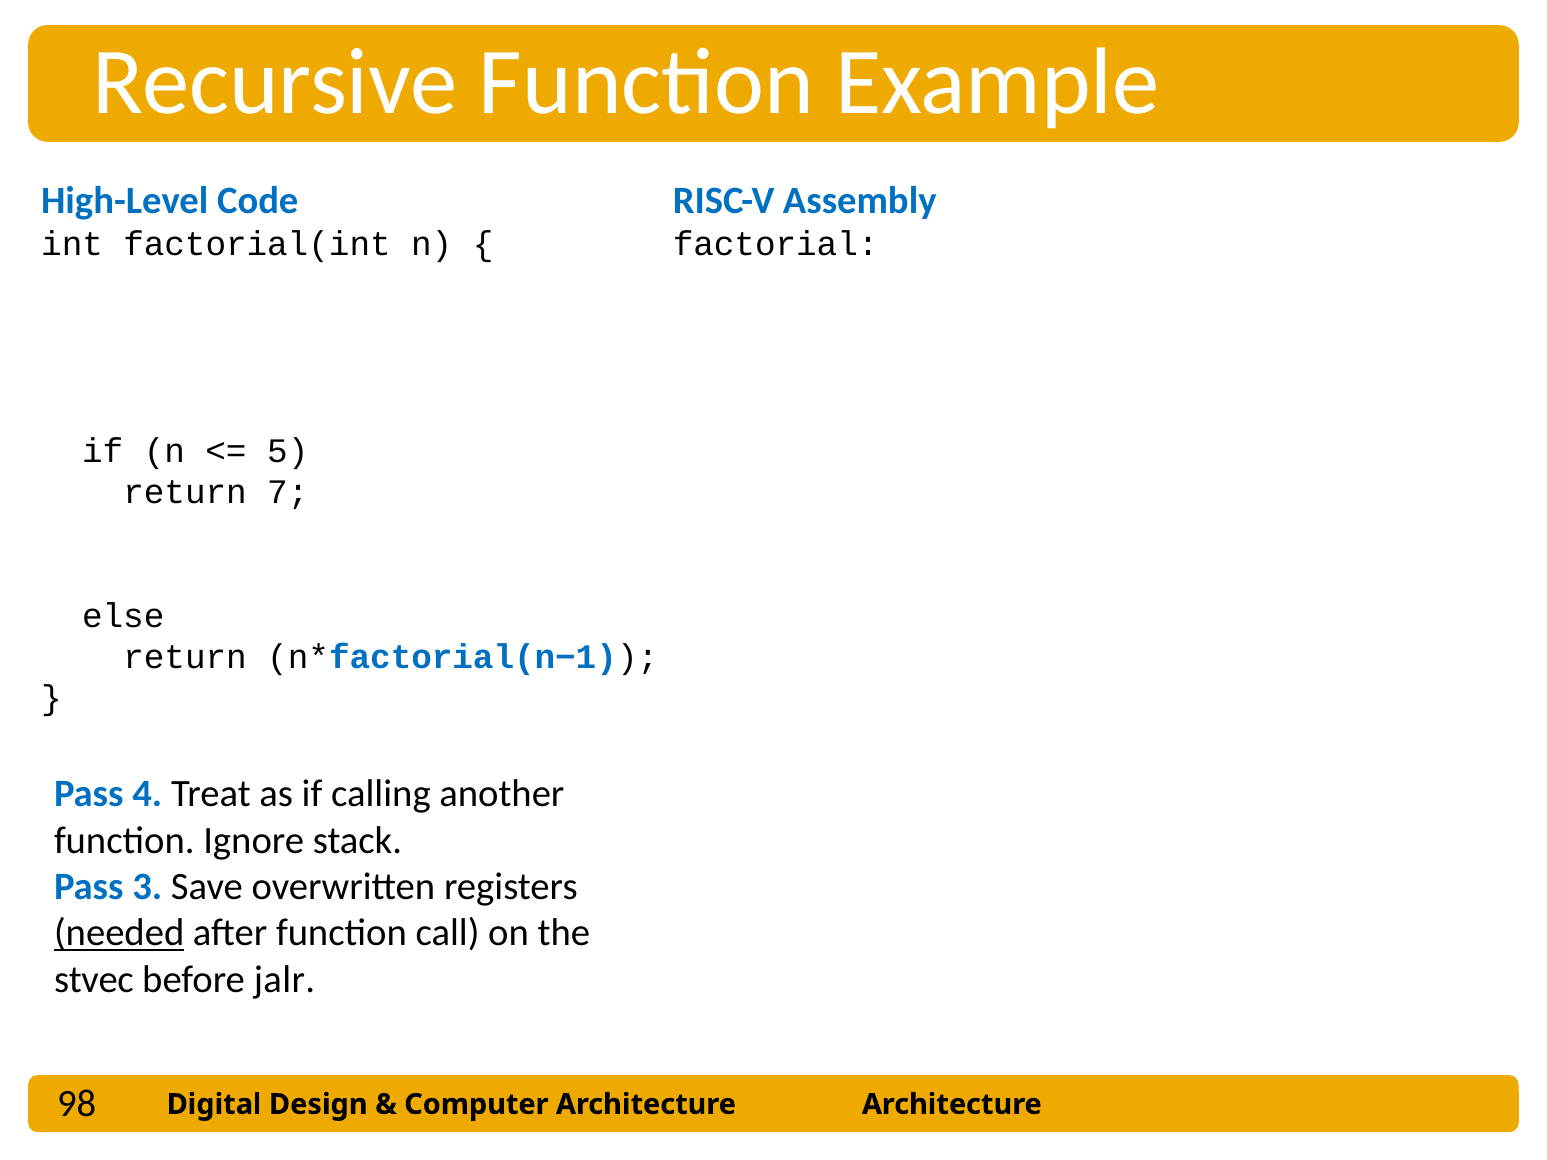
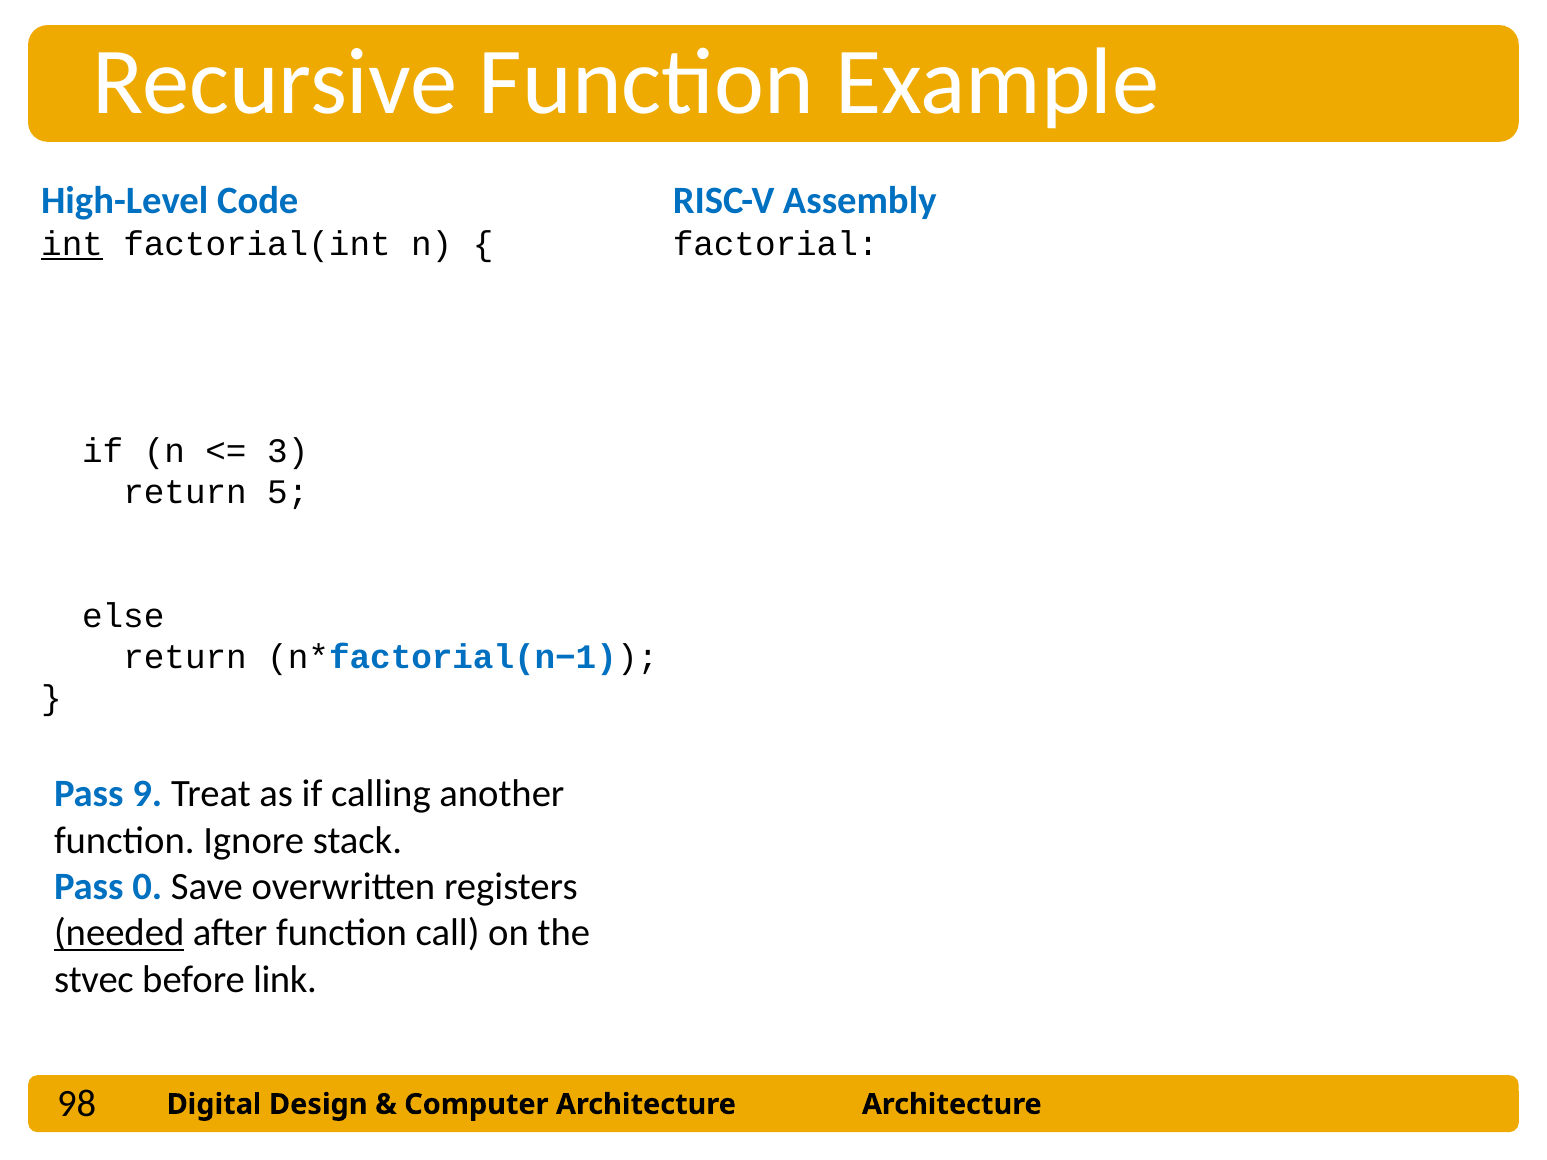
int underline: none -> present
5: 5 -> 3
7: 7 -> 5
4: 4 -> 9
3: 3 -> 0
jalr: jalr -> link
